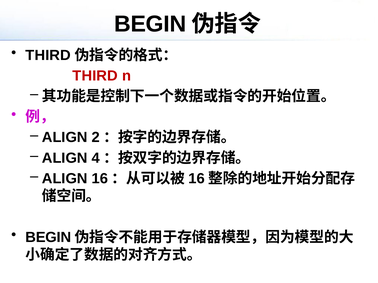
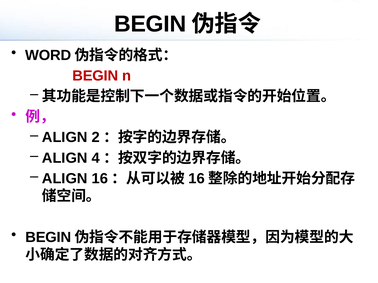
THIRD at (48, 55): THIRD -> WORD
THIRD at (95, 76): THIRD -> BEGIN
